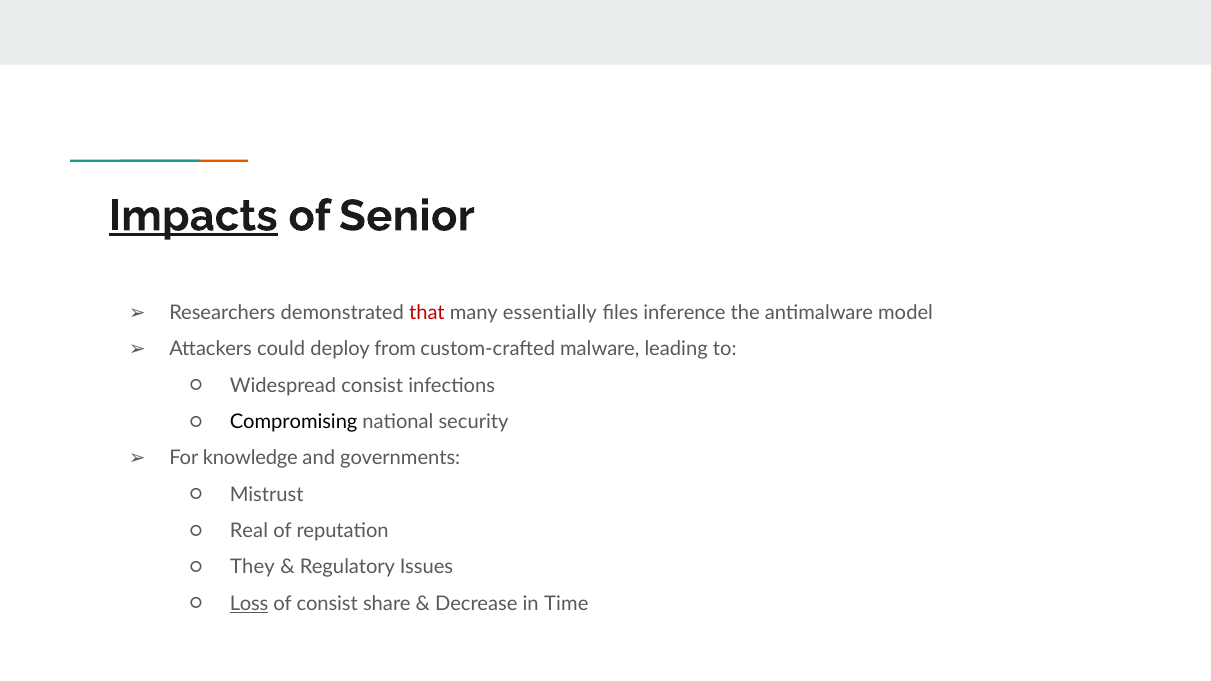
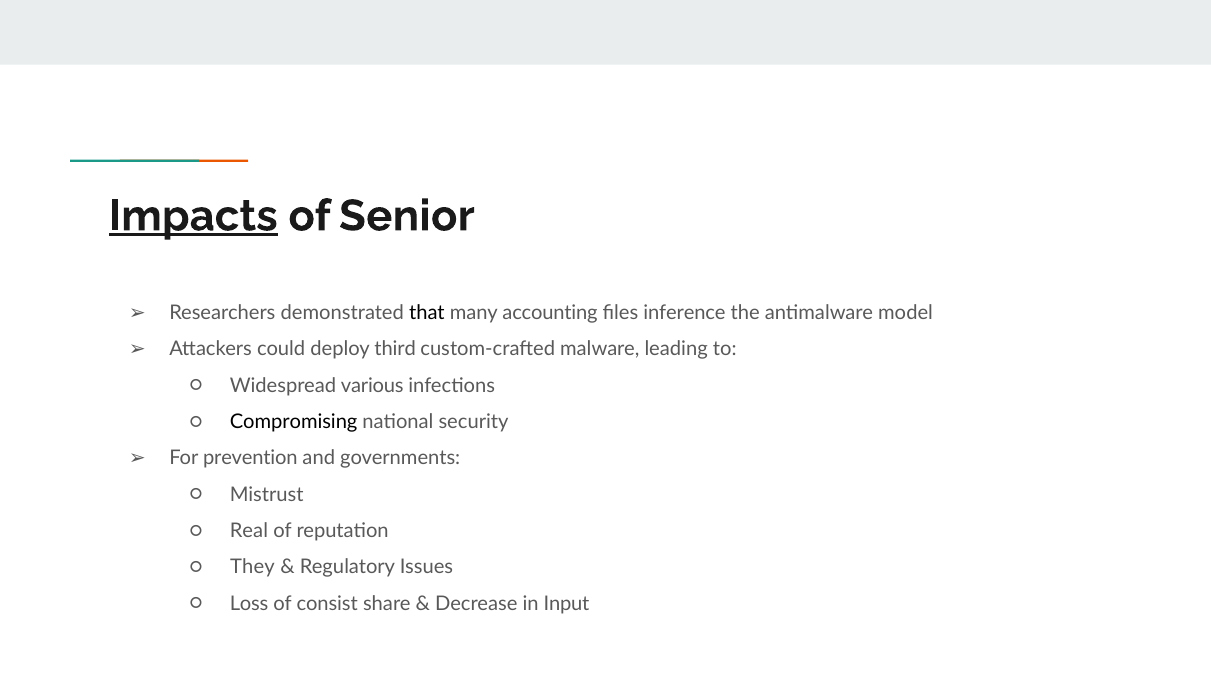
that colour: red -> black
essentially: essentially -> accounting
from: from -> third
Widespread consist: consist -> various
knowledge: knowledge -> prevention
Loss underline: present -> none
Time: Time -> Input
